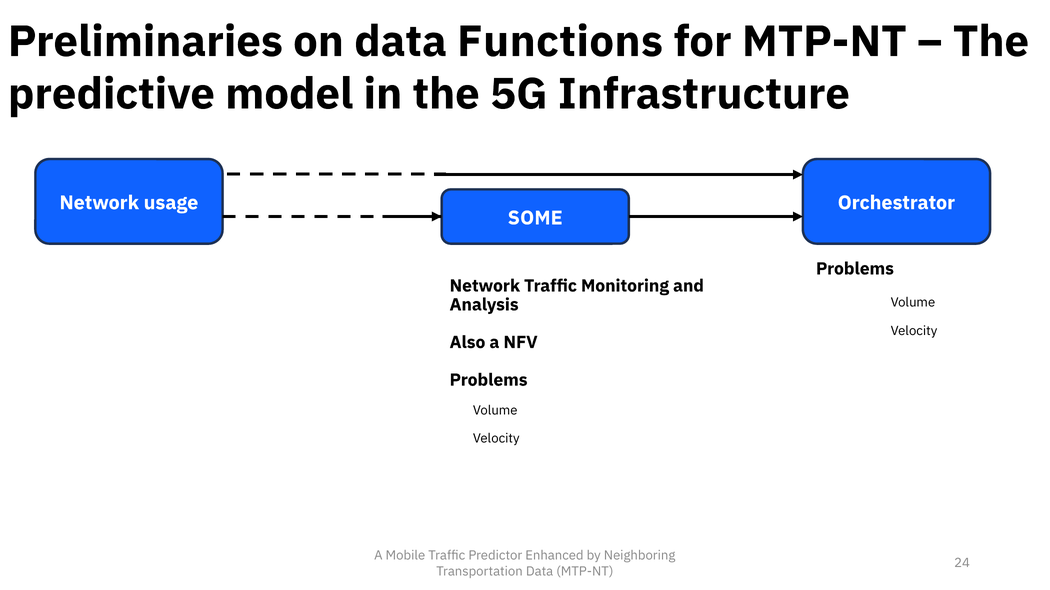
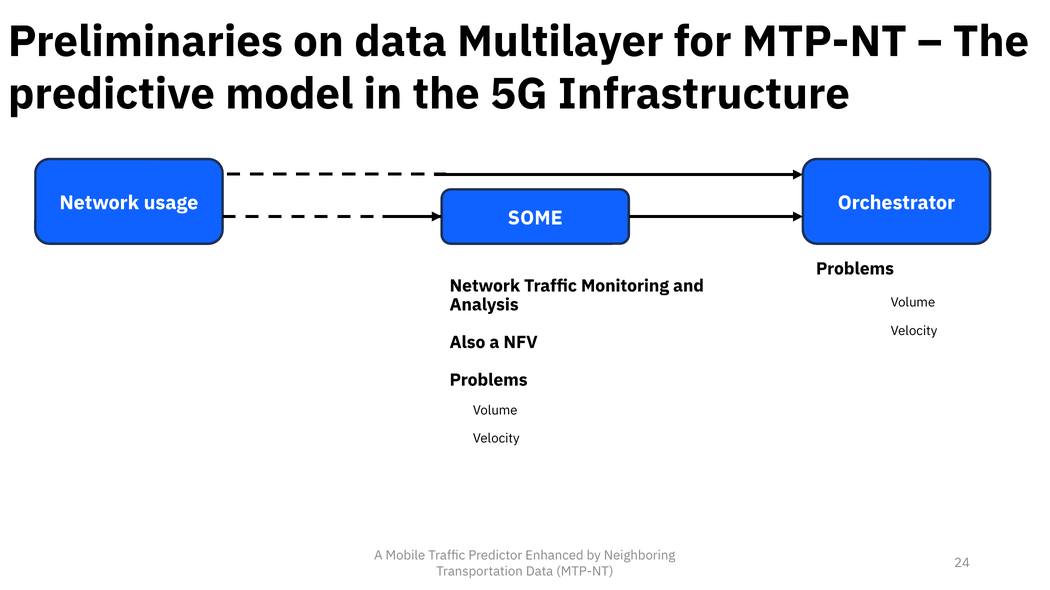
Functions: Functions -> Multilayer
